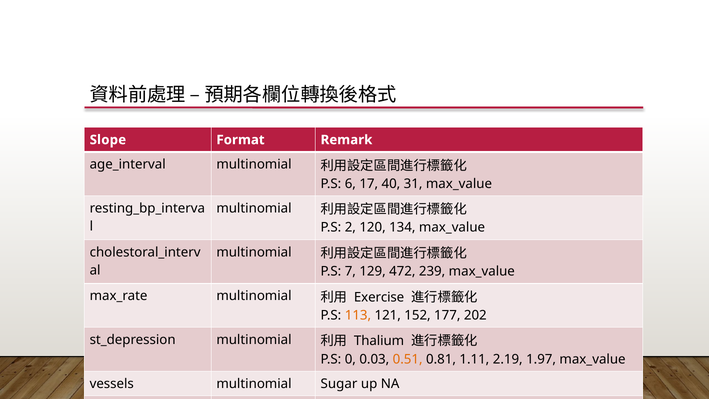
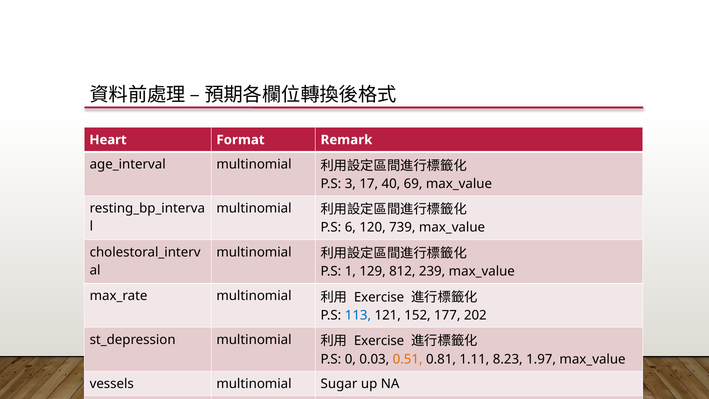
Slope: Slope -> Heart
P.S 6: 6 -> 3
31: 31 -> 69
P.S 2: 2 -> 6
134: 134 -> 739
P.S 7: 7 -> 1
472: 472 -> 812
113 colour: orange -> blue
Thalium at (379, 341): Thalium -> Exercise
2.19: 2.19 -> 8.23
